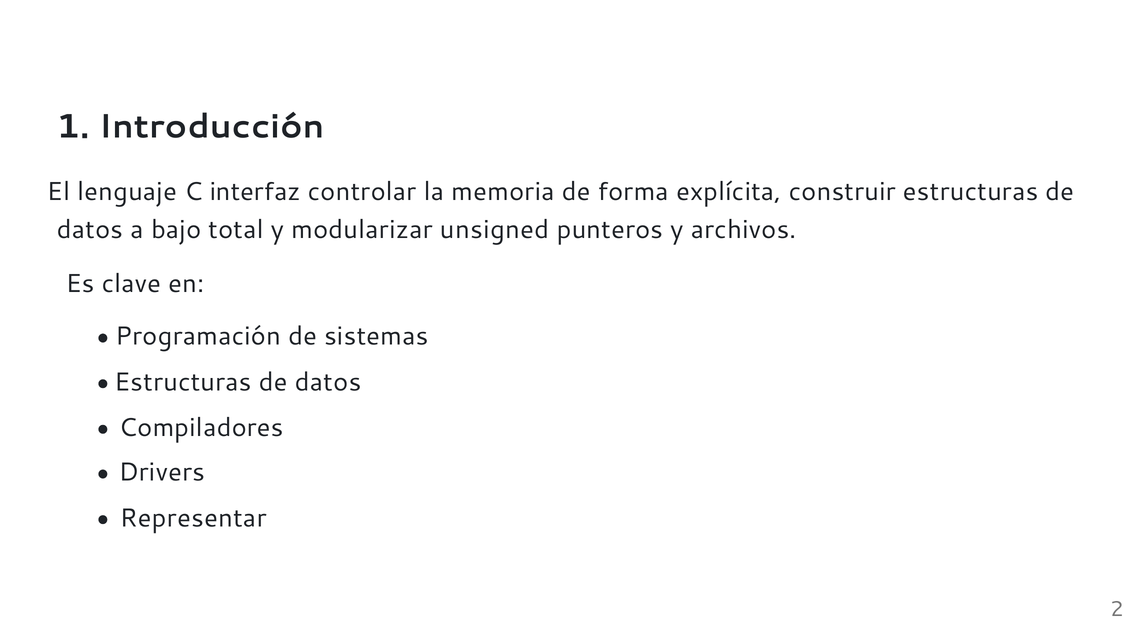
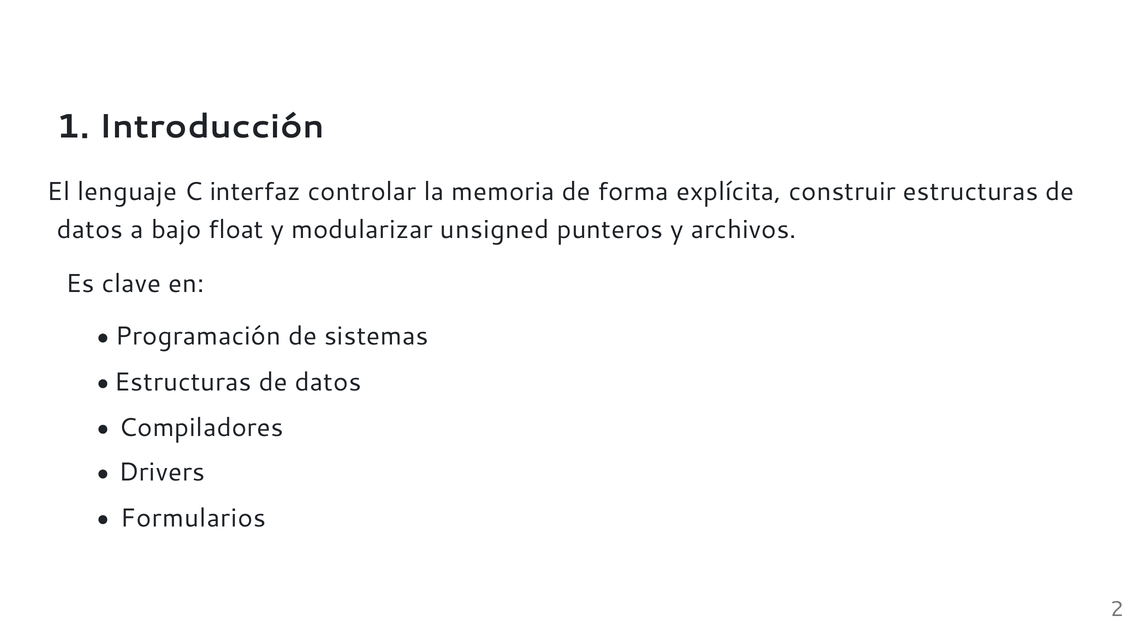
total: total -> float
Representar: Representar -> Formularios
